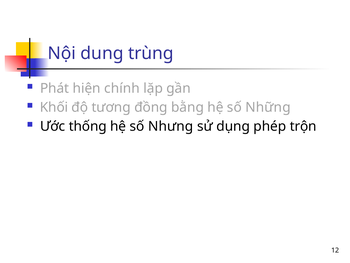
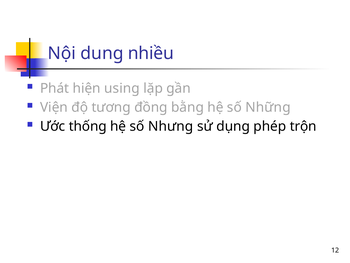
trùng: trùng -> nhiều
chính: chính -> using
Khối: Khối -> Viện
